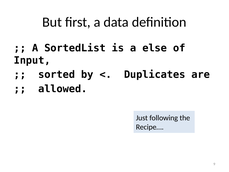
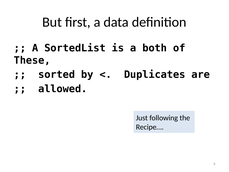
else: else -> both
Input: Input -> These
